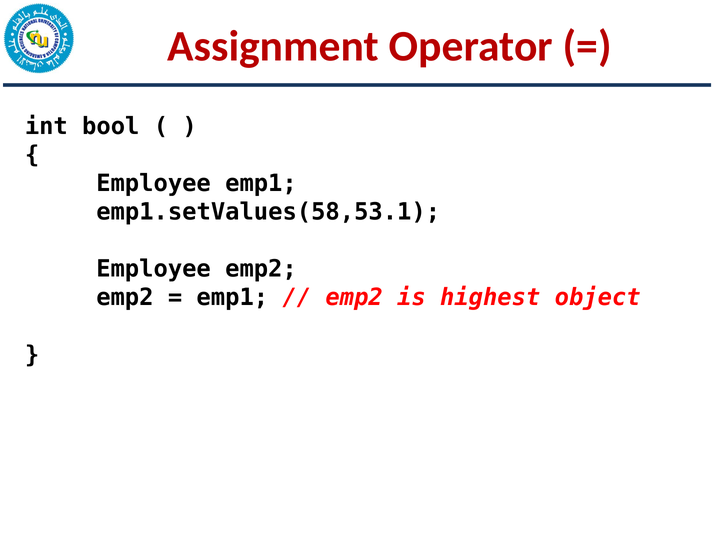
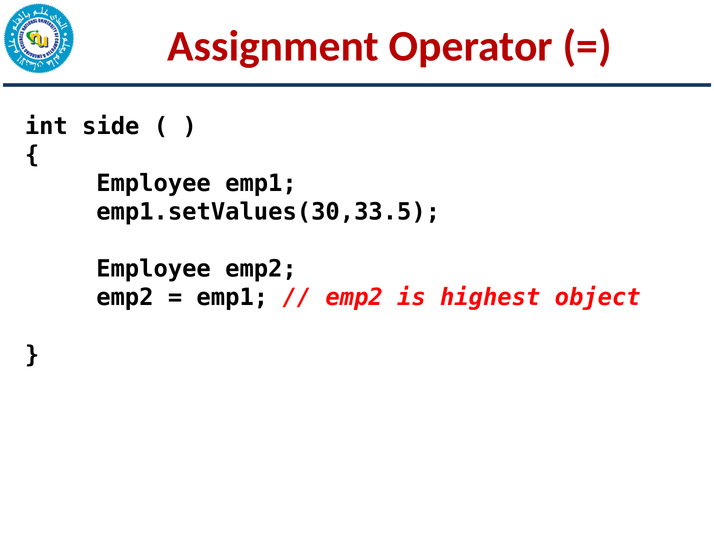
bool: bool -> side
emp1.setValues(58,53.1: emp1.setValues(58,53.1 -> emp1.setValues(30,33.5
